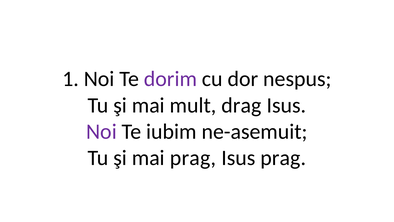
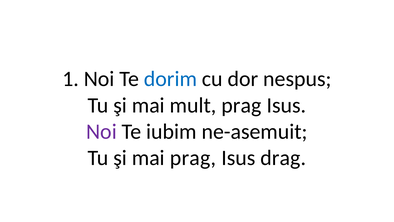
dorim colour: purple -> blue
mult drag: drag -> prag
Isus prag: prag -> drag
